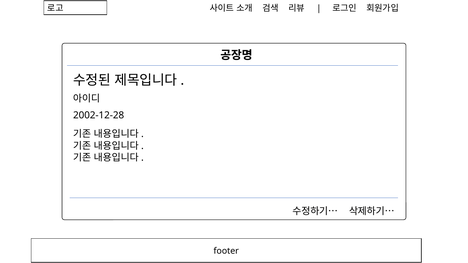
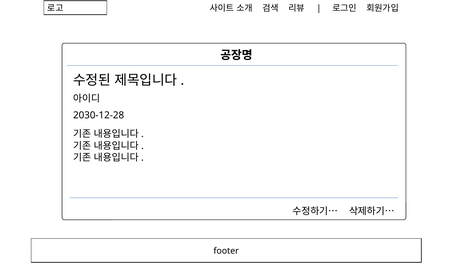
2002-12-28: 2002-12-28 -> 2030-12-28
